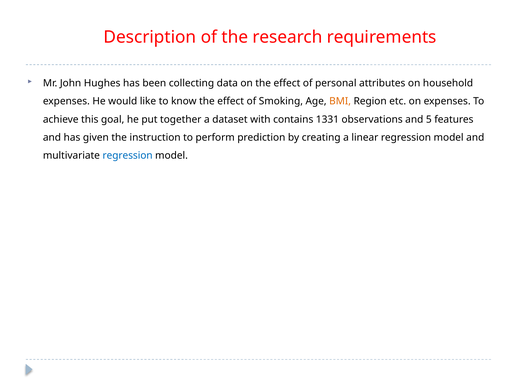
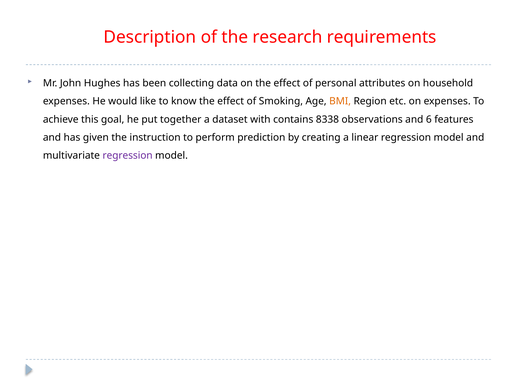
1331: 1331 -> 8338
5: 5 -> 6
regression at (128, 156) colour: blue -> purple
